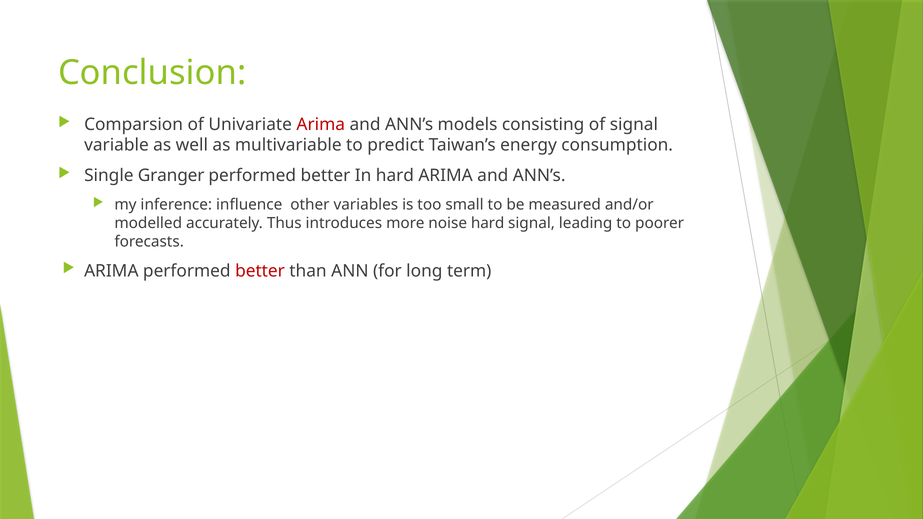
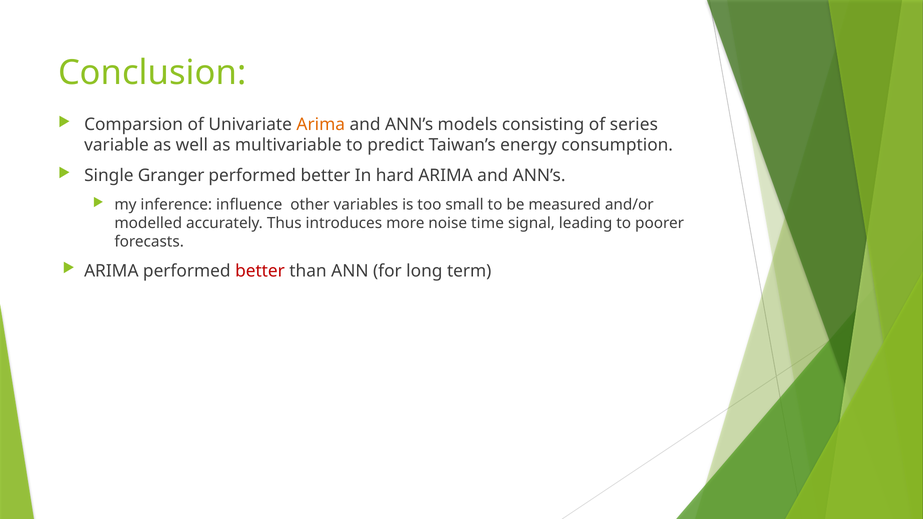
Arima at (321, 125) colour: red -> orange
of signal: signal -> series
noise hard: hard -> time
